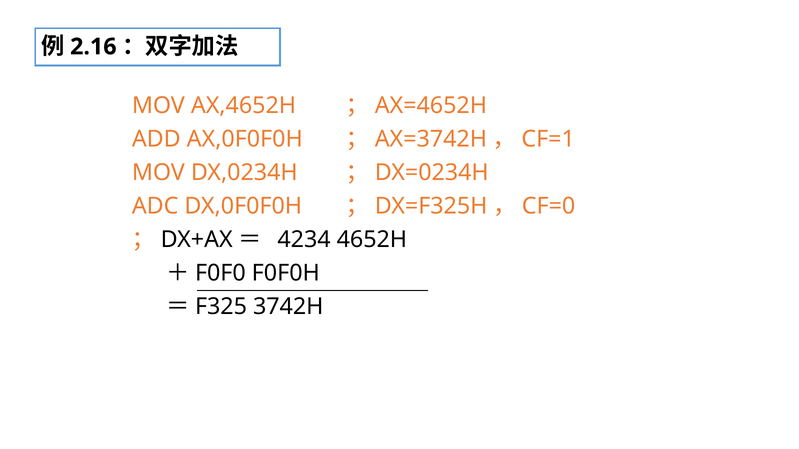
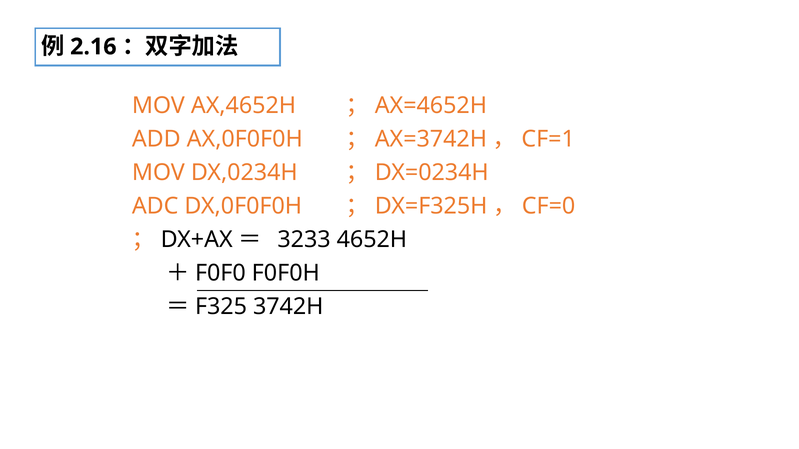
4234: 4234 -> 3233
